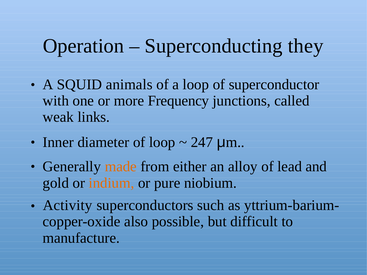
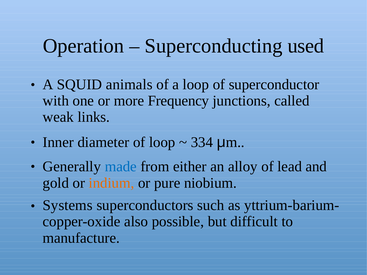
they: they -> used
247: 247 -> 334
made colour: orange -> blue
Activity: Activity -> Systems
